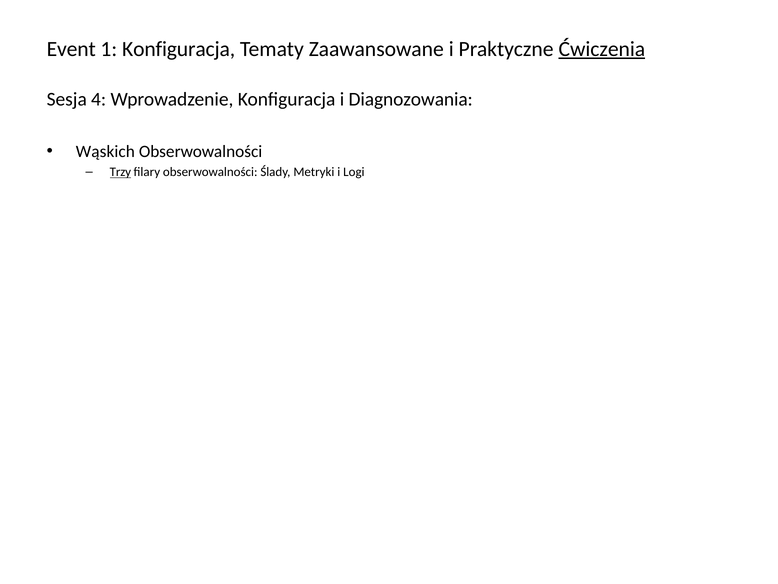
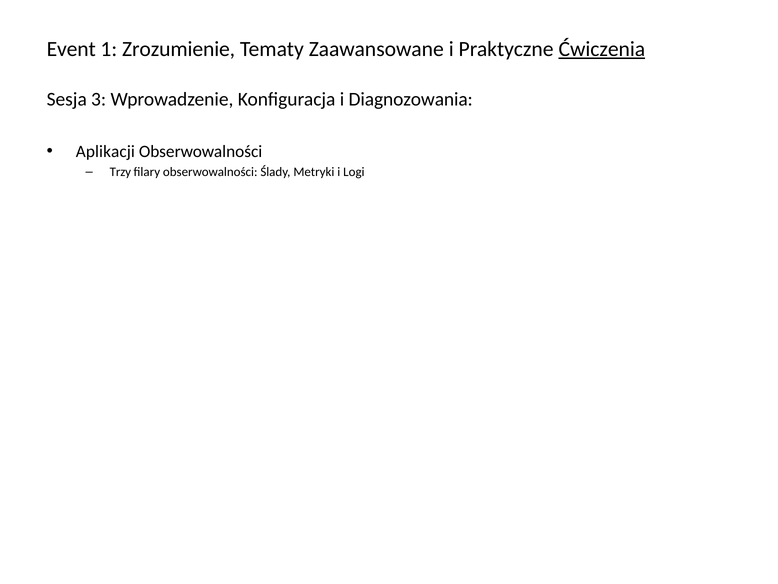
1 Konfiguracja: Konfiguracja -> Zrozumienie
4: 4 -> 3
Wąskich: Wąskich -> Aplikacji
Trzy underline: present -> none
